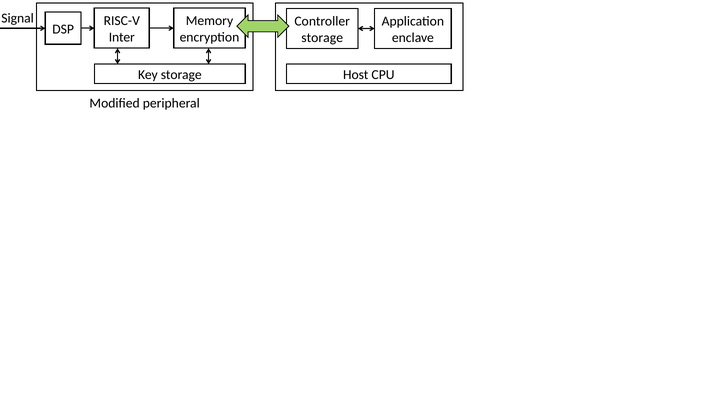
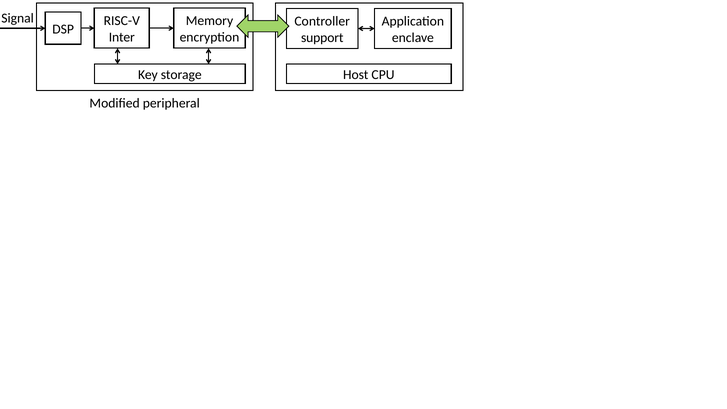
storage at (322, 38): storage -> support
